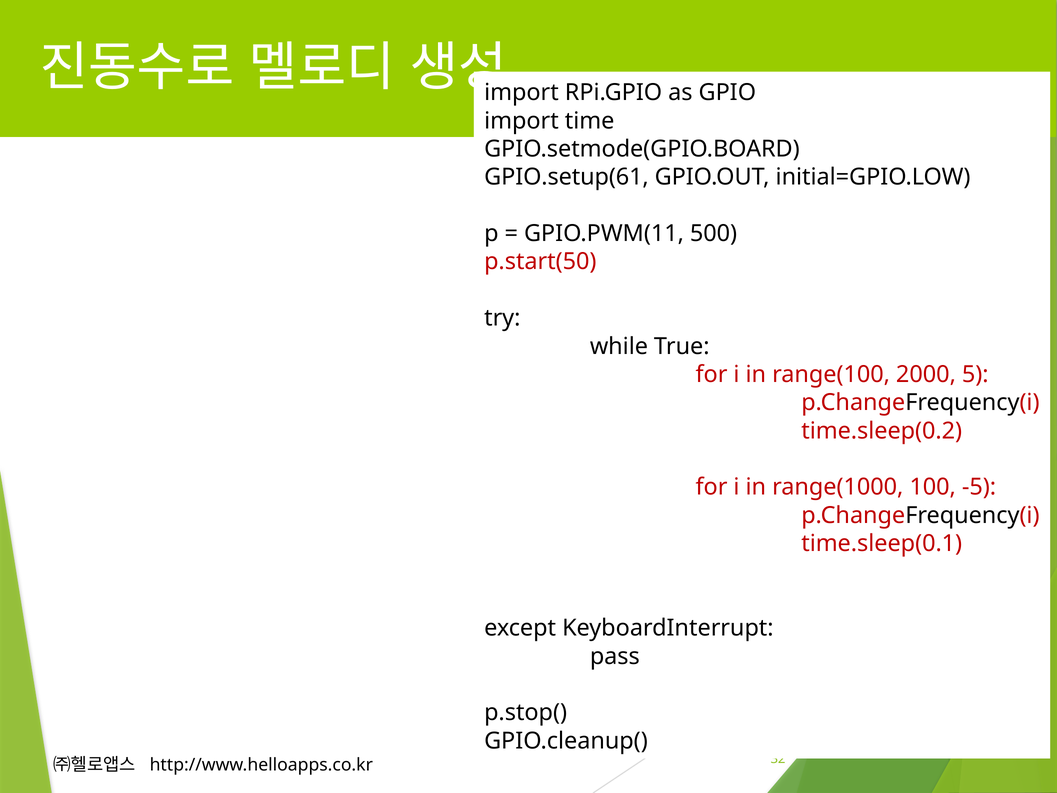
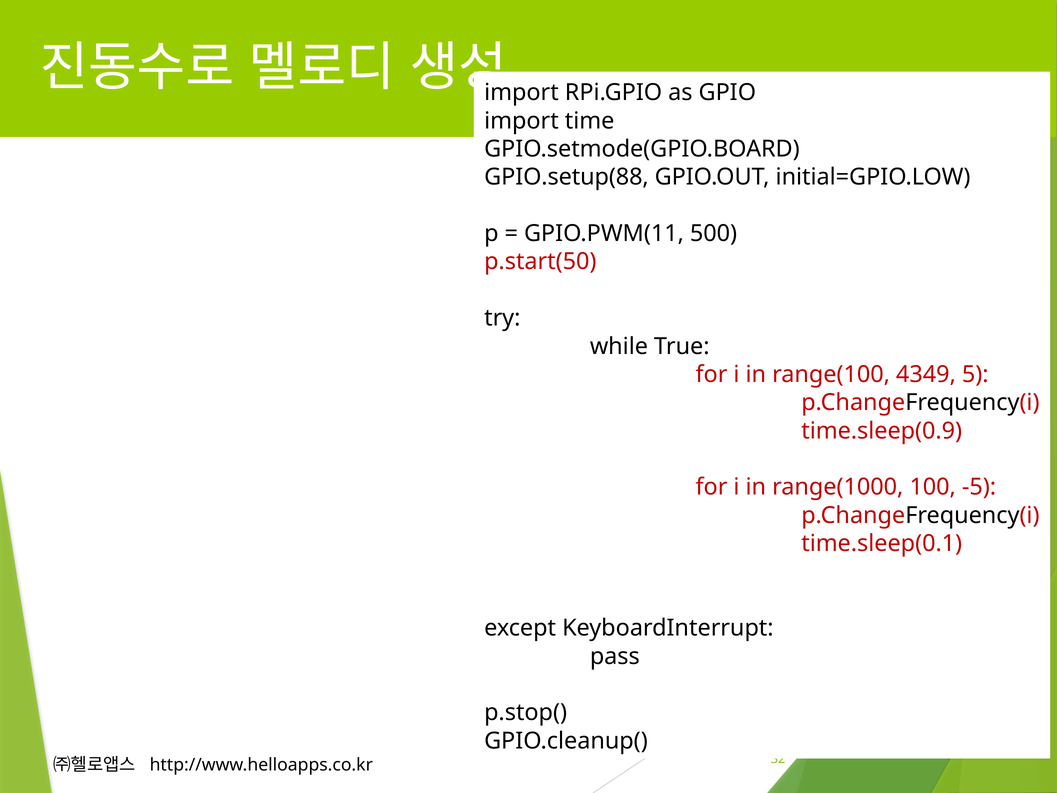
GPIO.setup(61: GPIO.setup(61 -> GPIO.setup(88
2000: 2000 -> 4349
time.sleep(0.2: time.sleep(0.2 -> time.sleep(0.9
